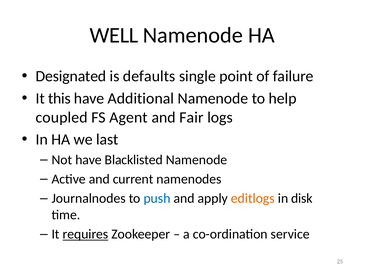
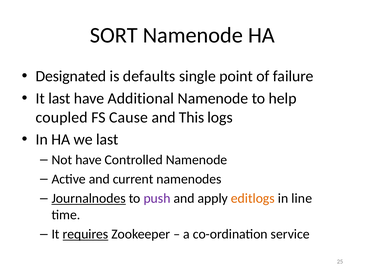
WELL: WELL -> SORT
It this: this -> last
Agent: Agent -> Cause
Fair: Fair -> This
Blacklisted: Blacklisted -> Controlled
Journalnodes underline: none -> present
push colour: blue -> purple
disk: disk -> line
